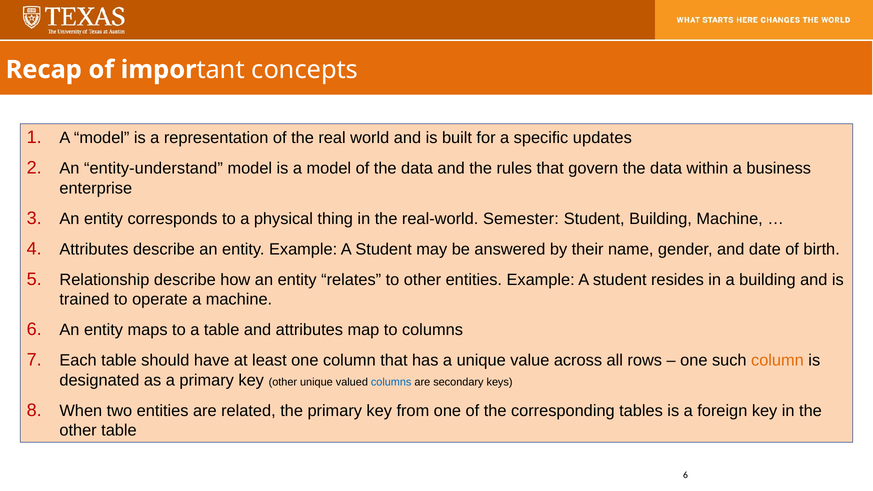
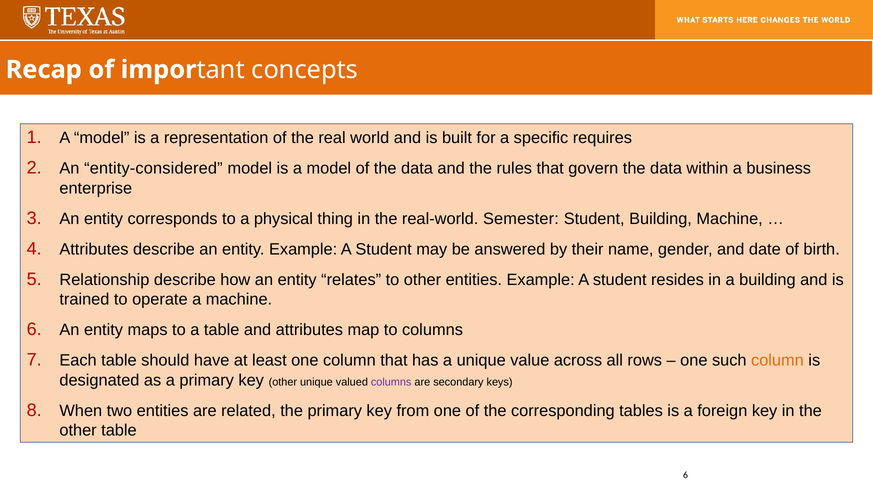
updates: updates -> requires
entity-understand: entity-understand -> entity-considered
columns at (391, 382) colour: blue -> purple
